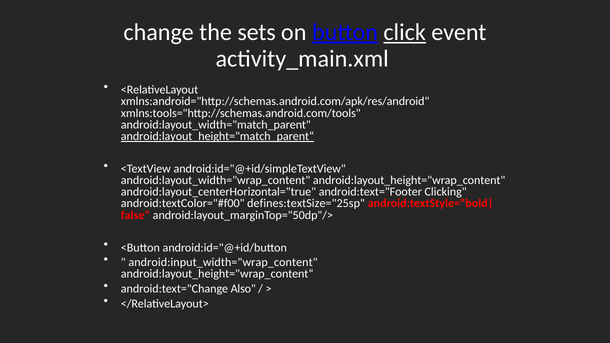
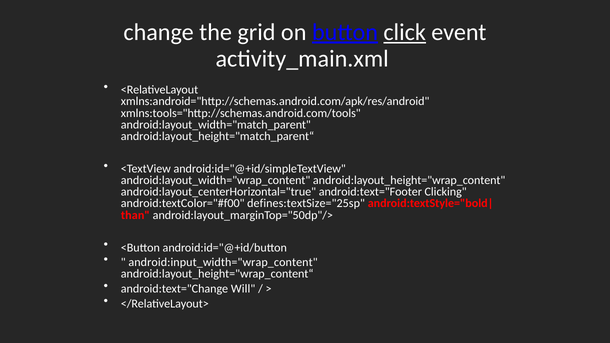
sets: sets -> grid
android:layout_height="match_parent“ underline: present -> none
false: false -> than
Also: Also -> Will
